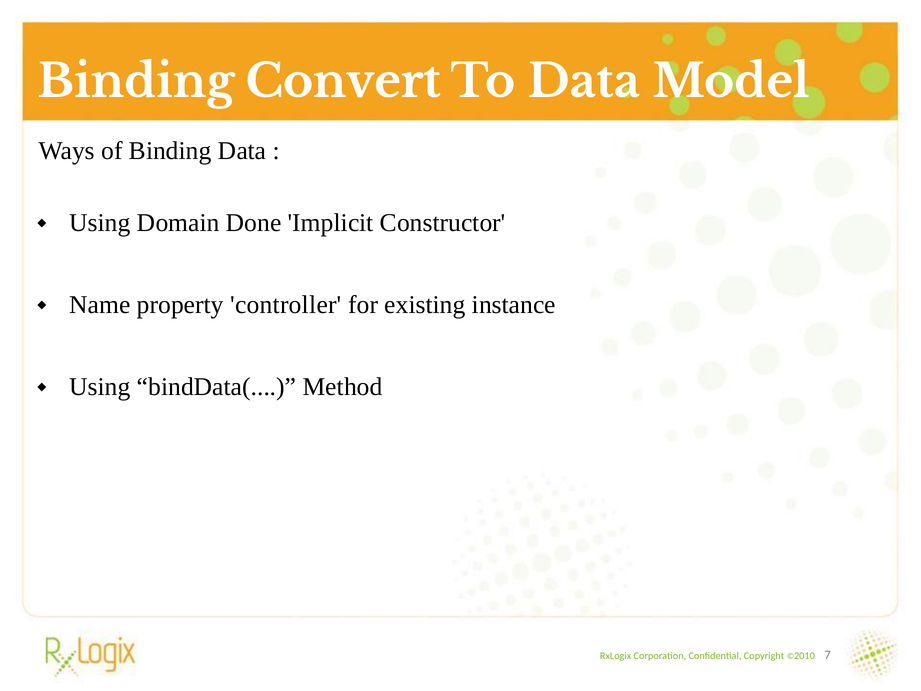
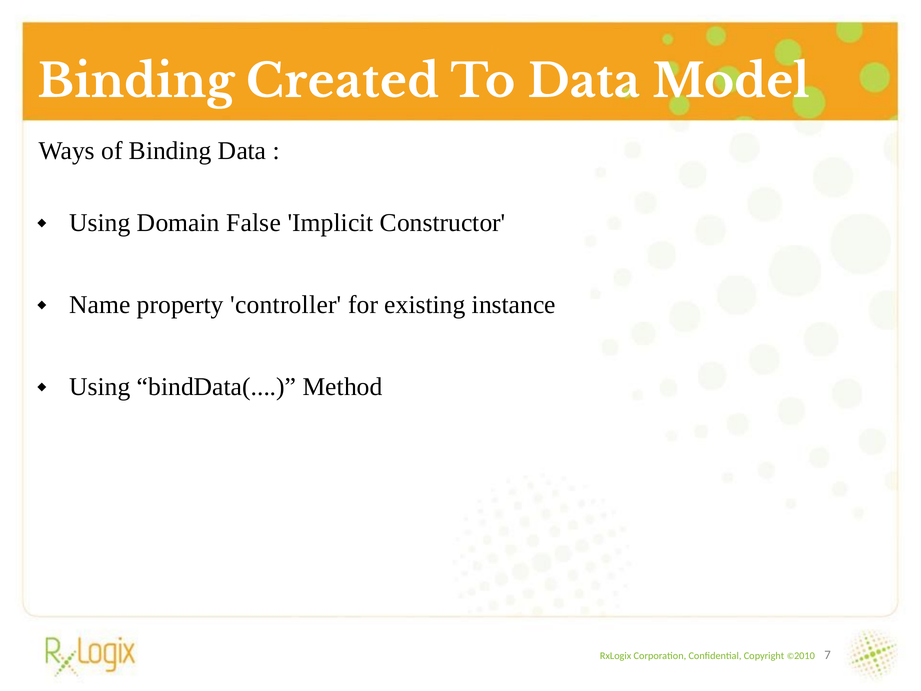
Convert: Convert -> Created
Done: Done -> False
